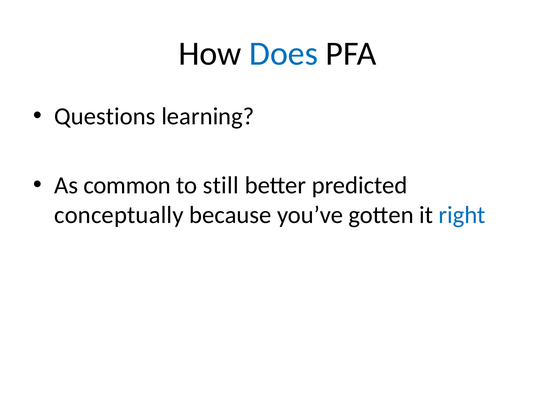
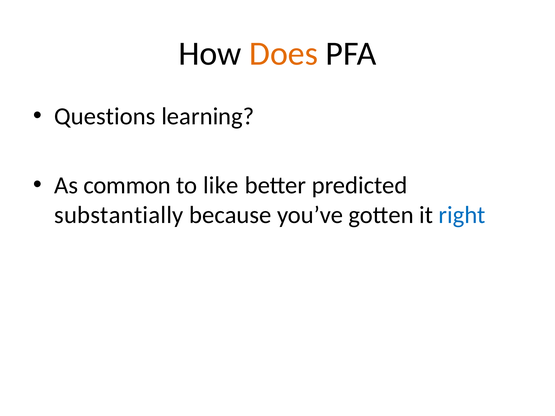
Does colour: blue -> orange
still: still -> like
conceptually: conceptually -> substantially
